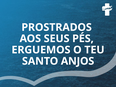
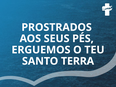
ANJOS: ANJOS -> TERRA
